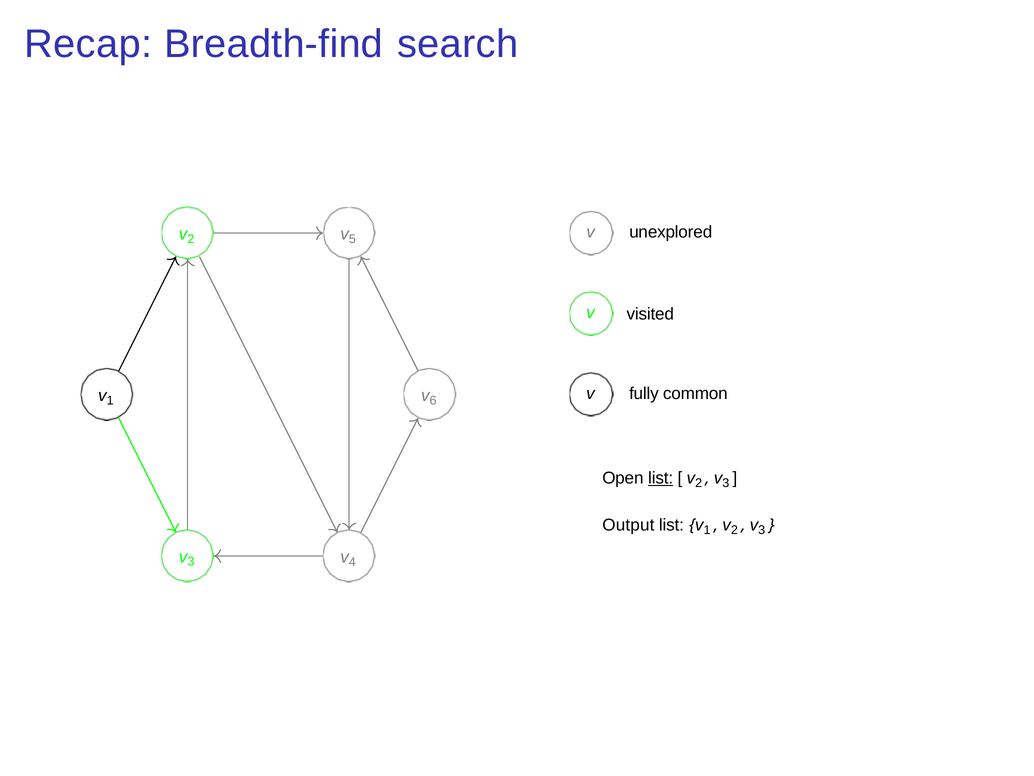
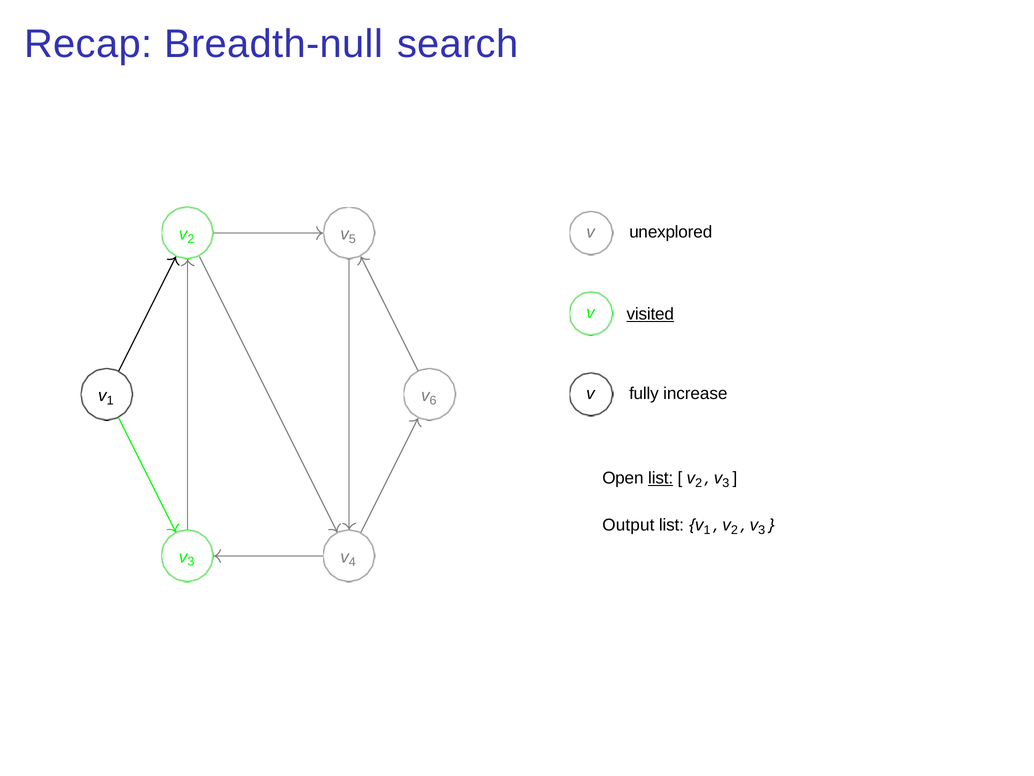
Breadth-find: Breadth-find -> Breadth-null
visited underline: none -> present
common: common -> increase
